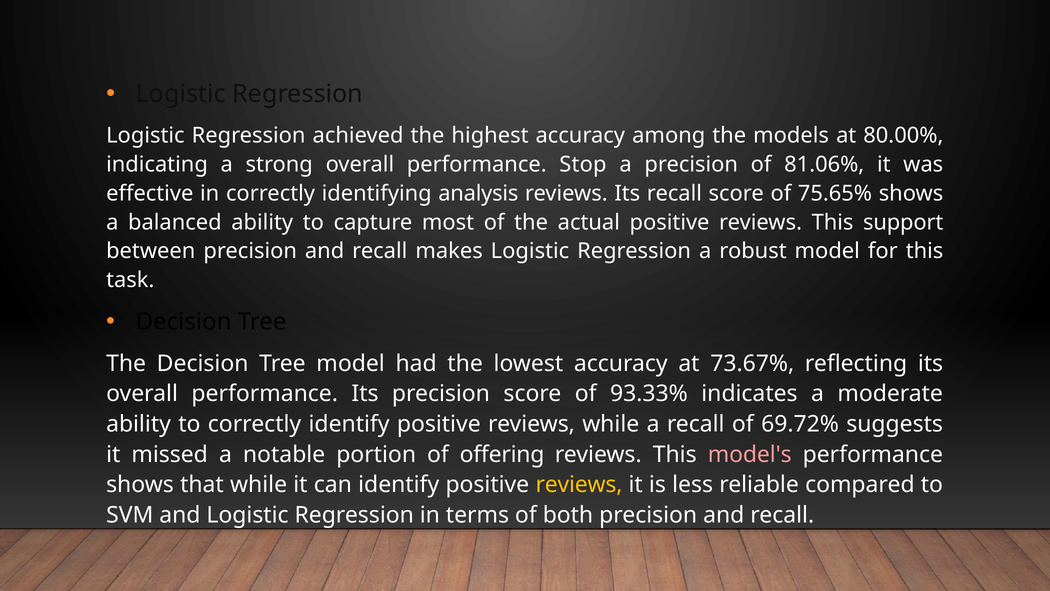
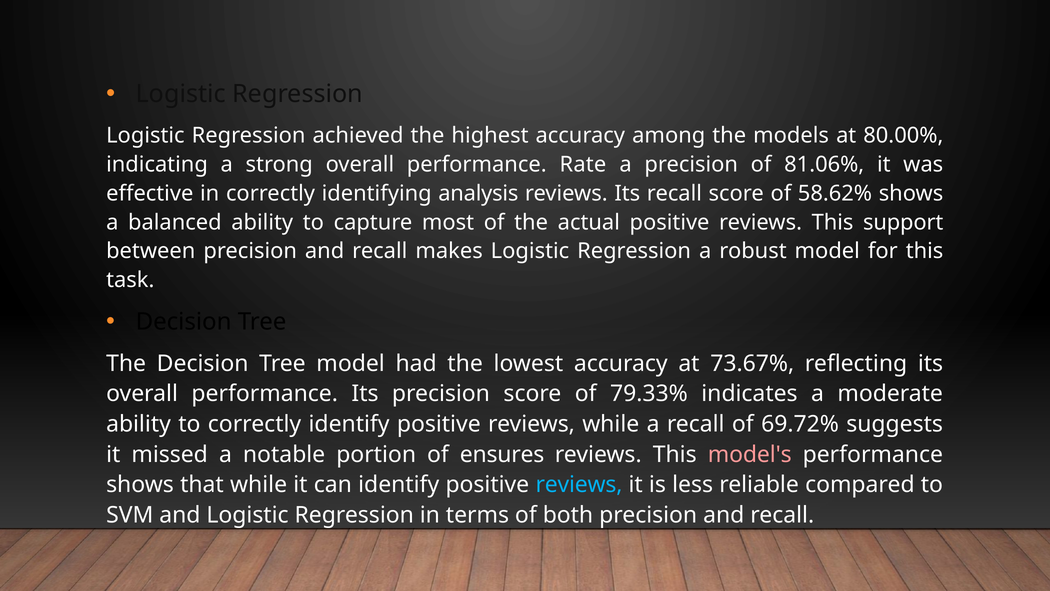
Stop: Stop -> Rate
75.65%: 75.65% -> 58.62%
93.33%: 93.33% -> 79.33%
offering: offering -> ensures
reviews at (579, 484) colour: yellow -> light blue
